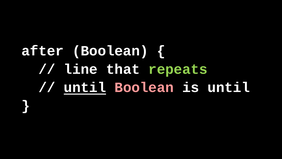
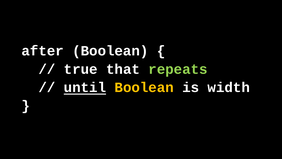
line: line -> true
Boolean at (144, 87) colour: pink -> yellow
is until: until -> width
